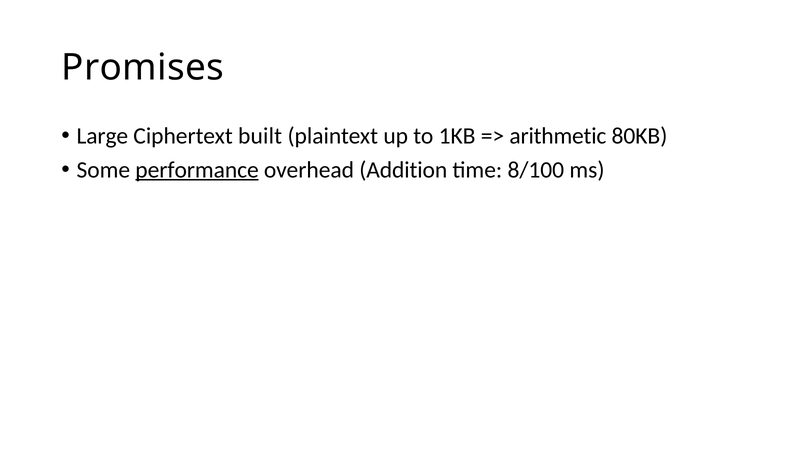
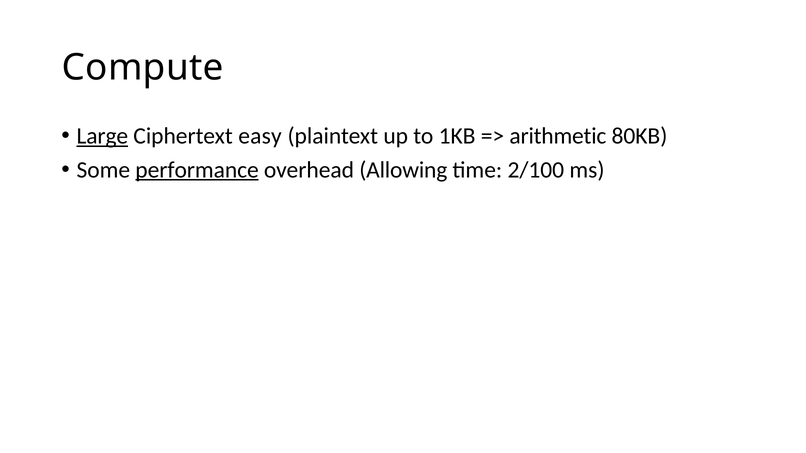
Promises: Promises -> Compute
Large underline: none -> present
built: built -> easy
Addition: Addition -> Allowing
8/100: 8/100 -> 2/100
